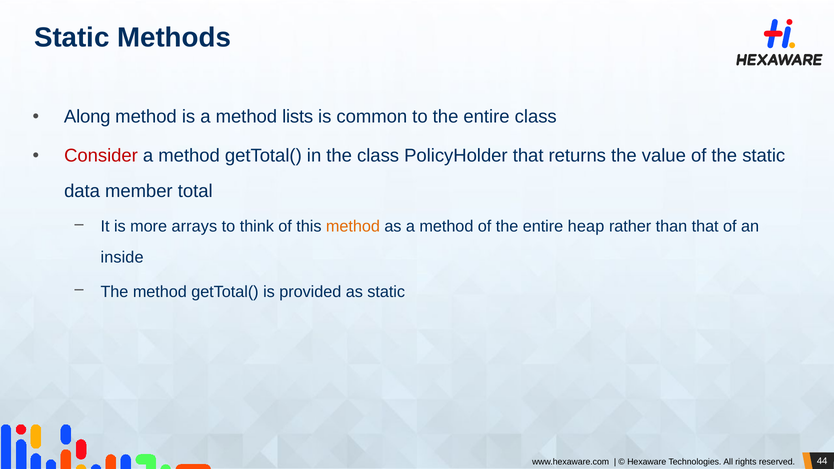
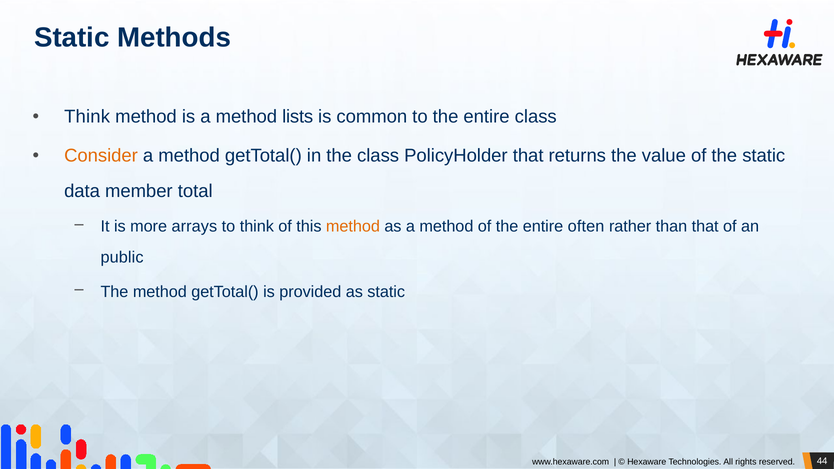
Along at (87, 117): Along -> Think
Consider colour: red -> orange
heap: heap -> often
inside: inside -> public
